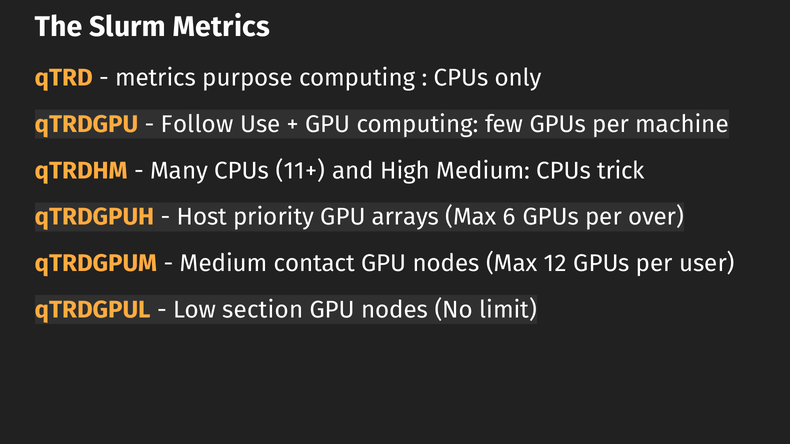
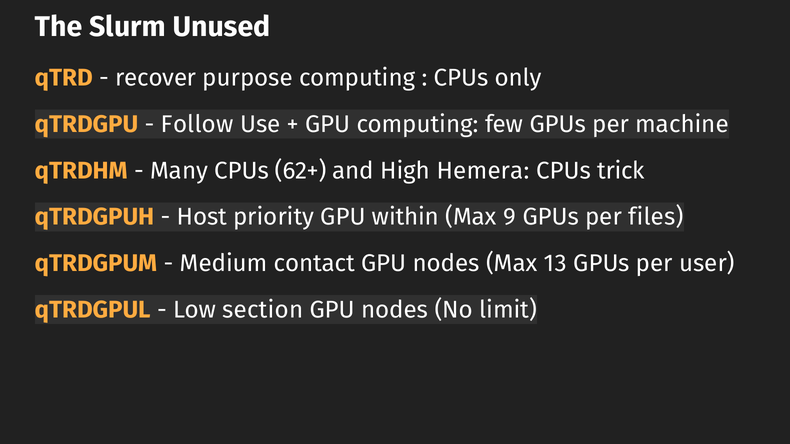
Slurm Metrics: Metrics -> Unused
metrics at (156, 78): metrics -> recover
11+: 11+ -> 62+
High Medium: Medium -> Hemera
arrays: arrays -> within
6: 6 -> 9
over: over -> files
12: 12 -> 13
